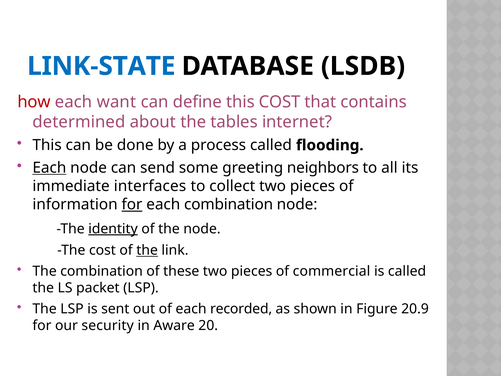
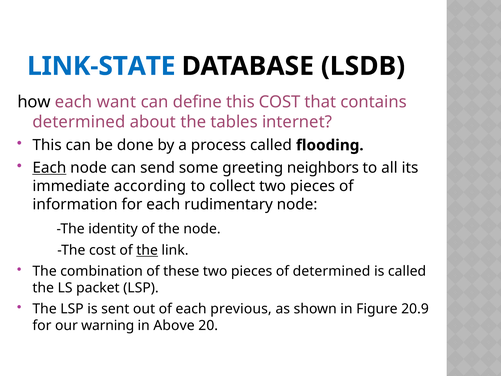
how colour: red -> black
interfaces: interfaces -> according
for at (132, 204) underline: present -> none
each combination: combination -> rudimentary
identity underline: present -> none
of commercial: commercial -> determined
recorded: recorded -> previous
security: security -> warning
Aware: Aware -> Above
